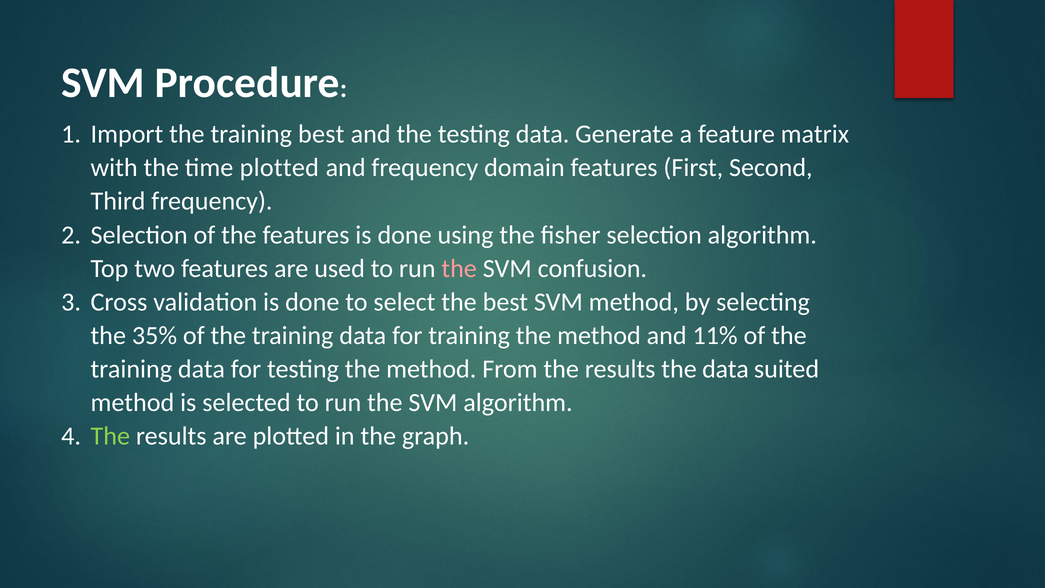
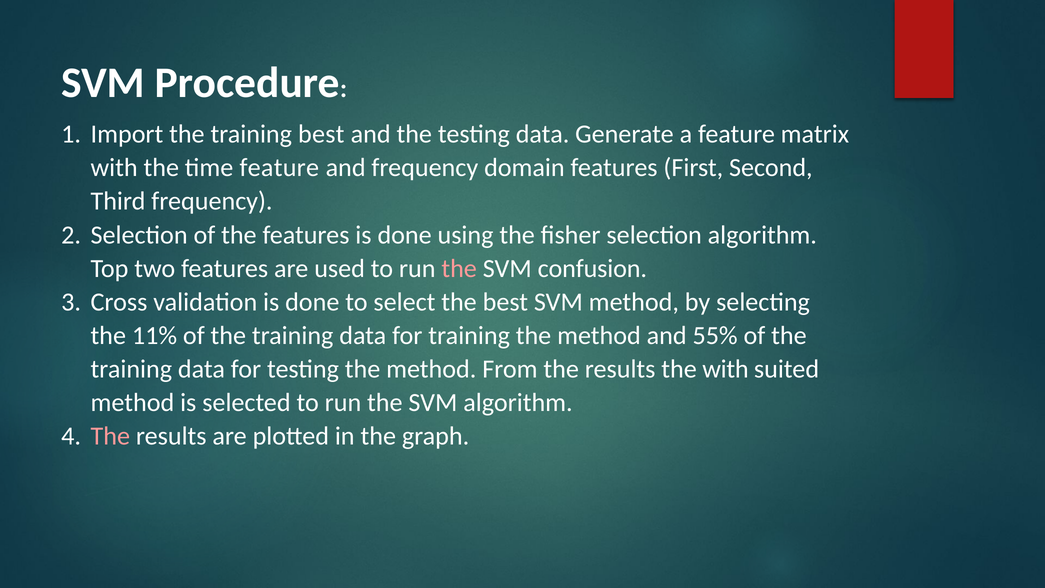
time plotted: plotted -> feature
35%: 35% -> 11%
11%: 11% -> 55%
the data: data -> with
The at (110, 436) colour: light green -> pink
